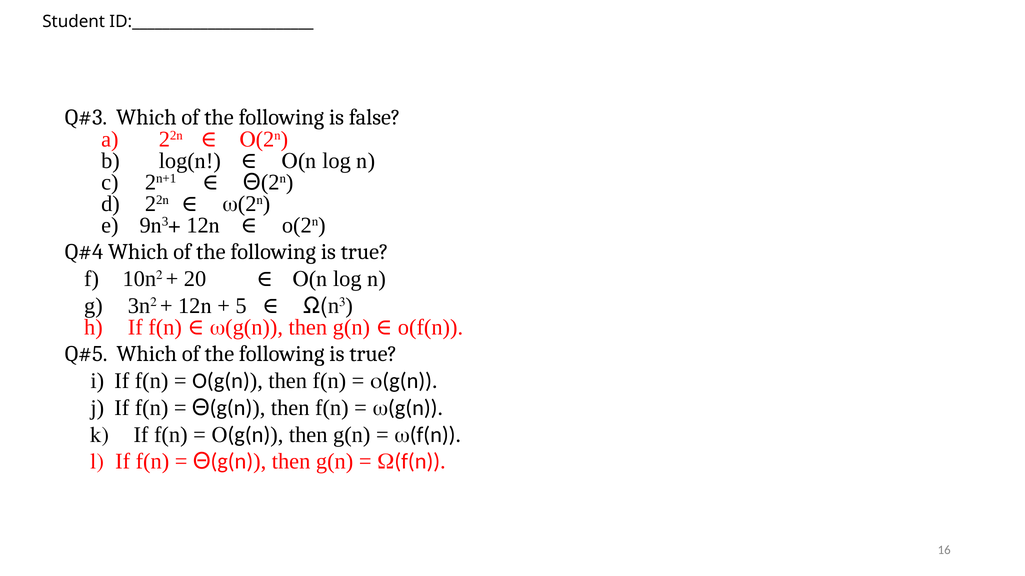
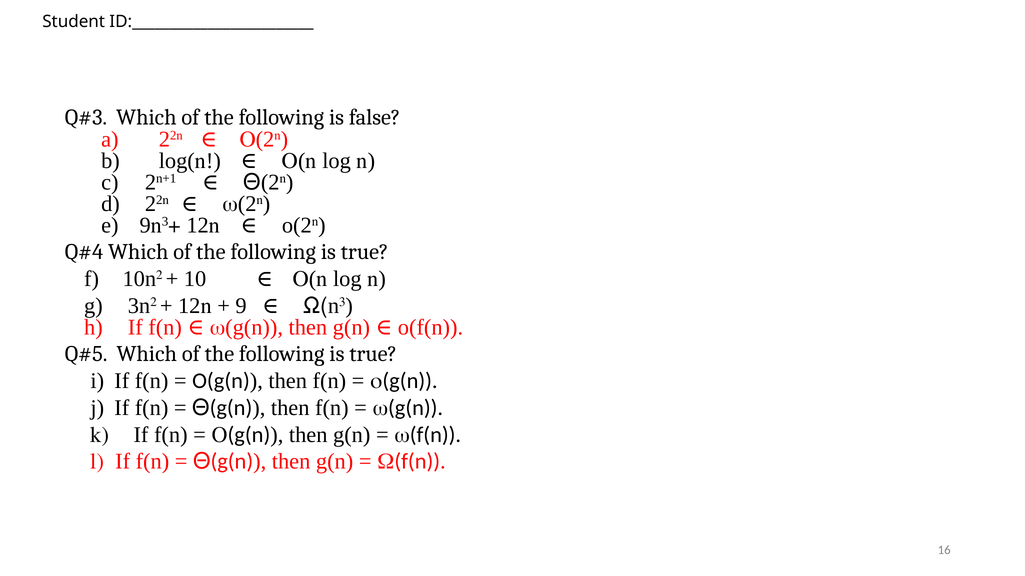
20: 20 -> 10
5: 5 -> 9
